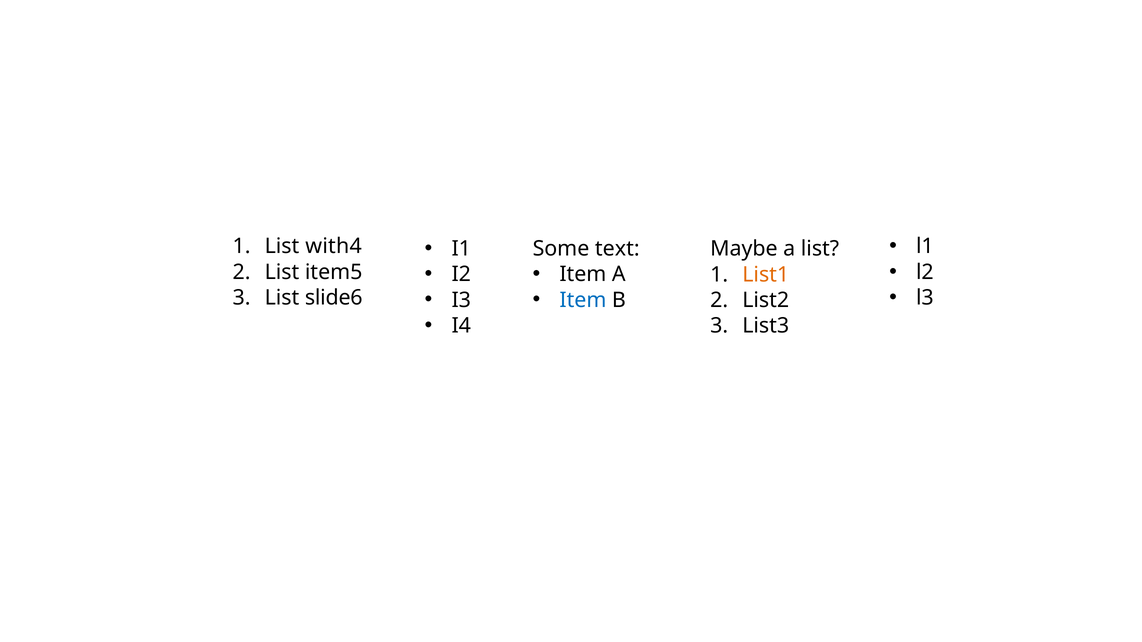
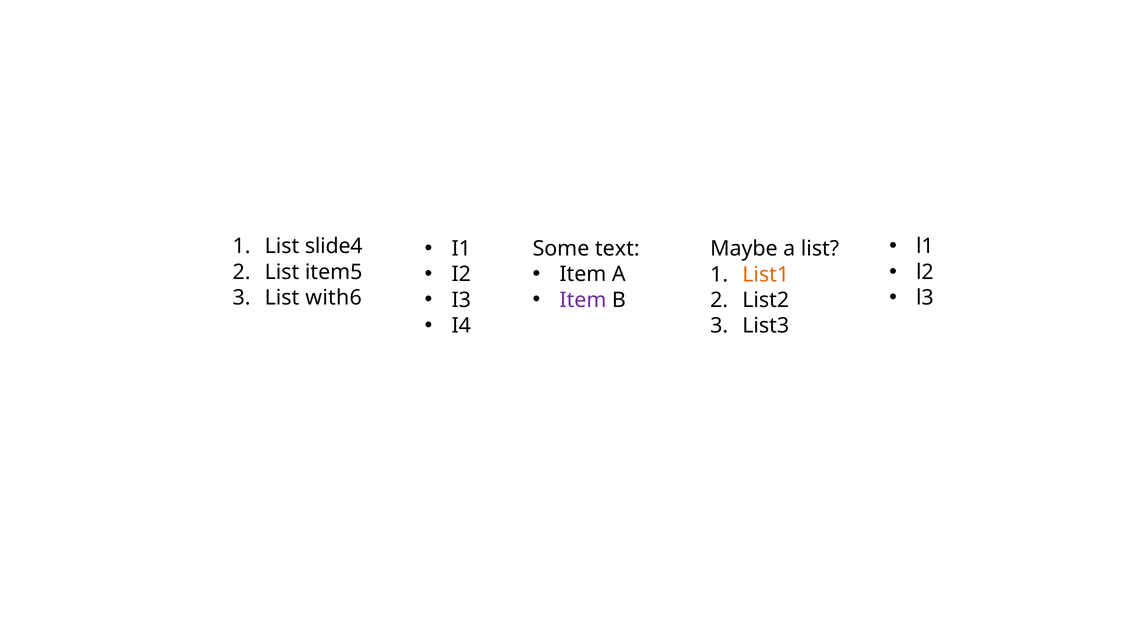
with4: with4 -> slide4
Item at (583, 300) colour: blue -> purple
slide6: slide6 -> with6
